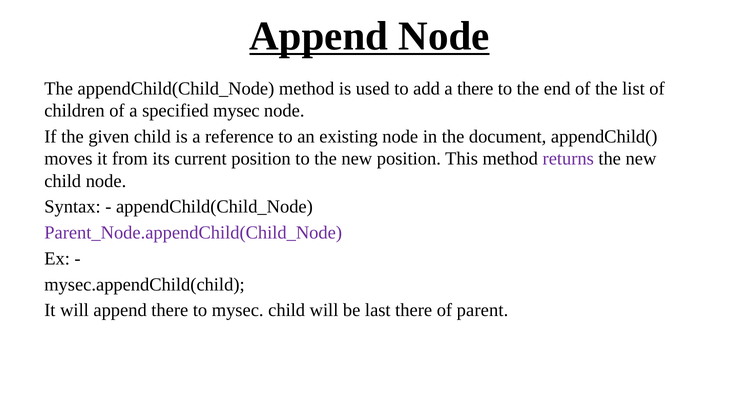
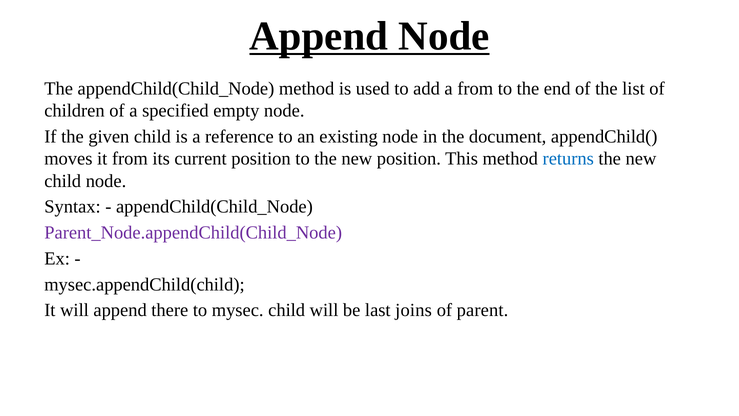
a there: there -> from
specified mysec: mysec -> empty
returns colour: purple -> blue
last there: there -> joins
